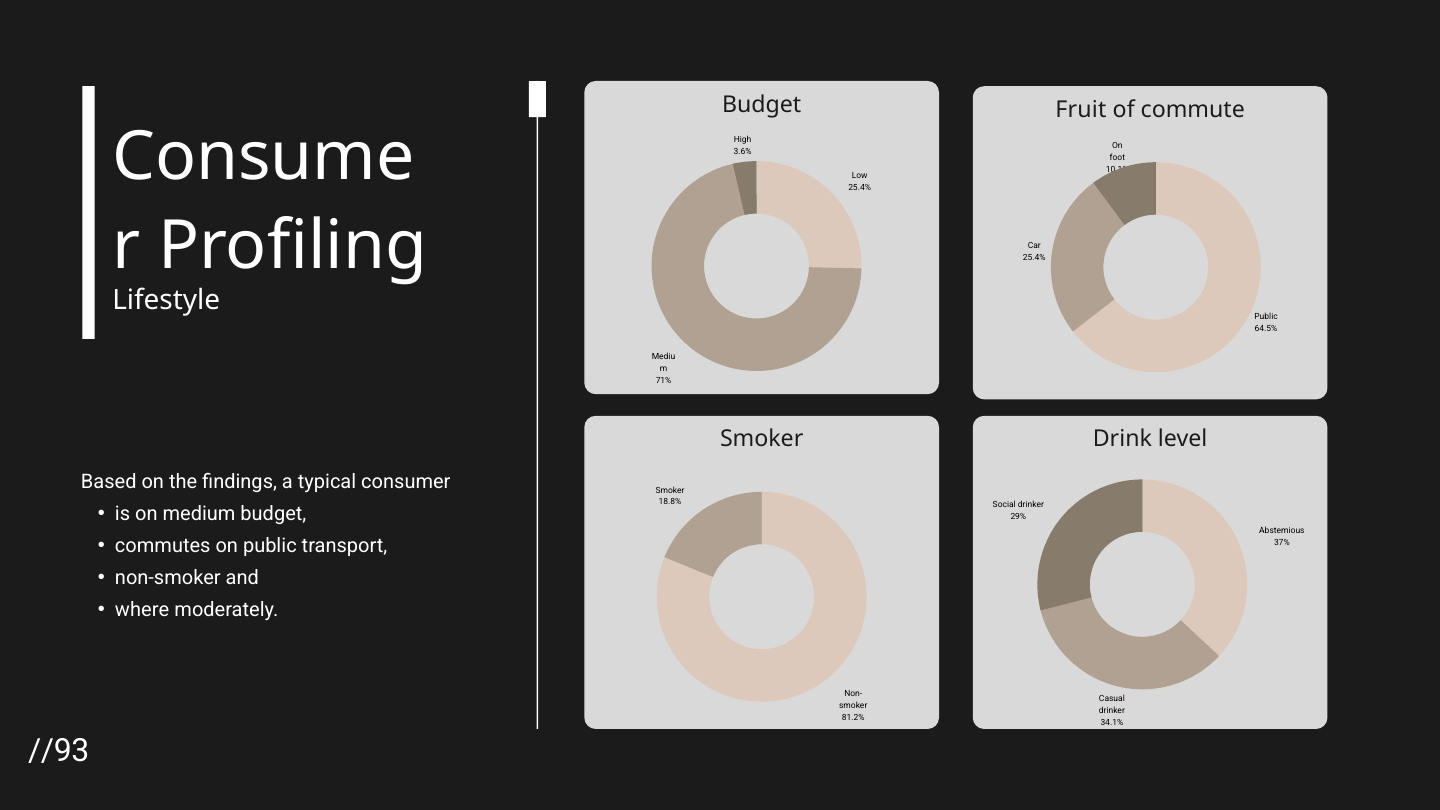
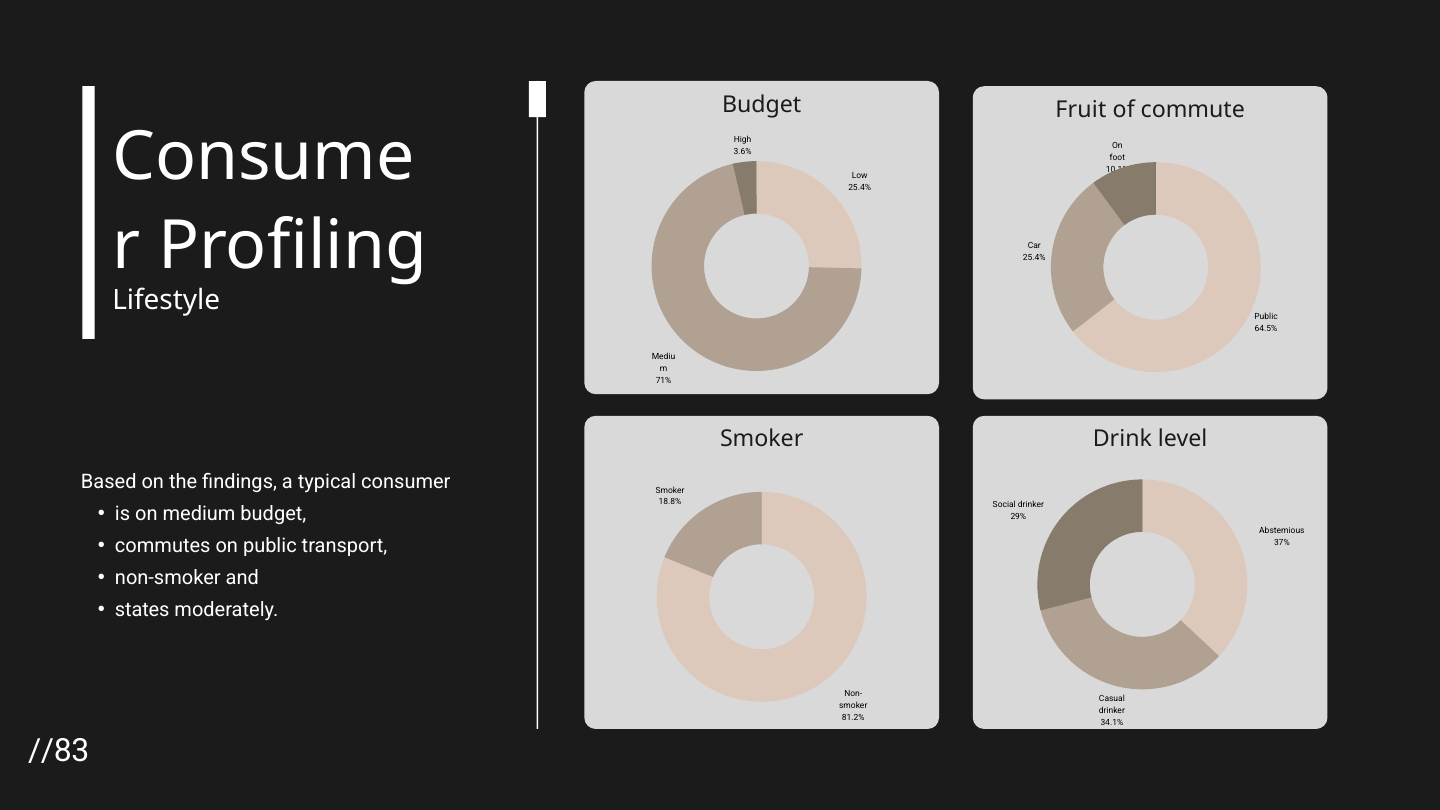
where: where -> states
//93: //93 -> //83
